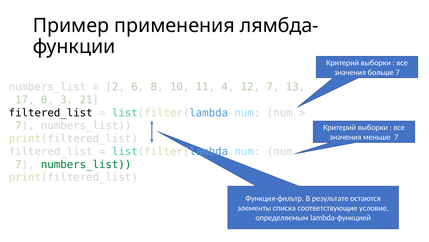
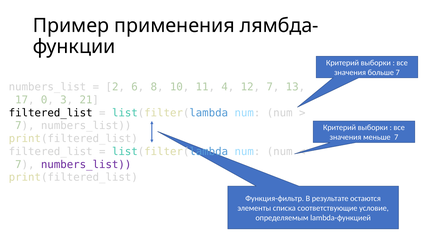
numbers_list at (86, 164) colour: green -> purple
